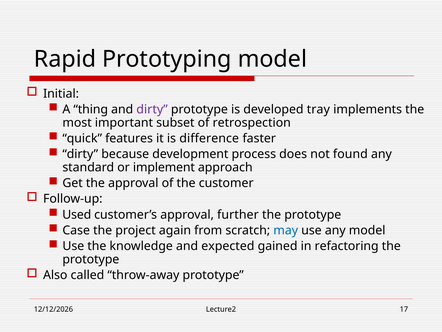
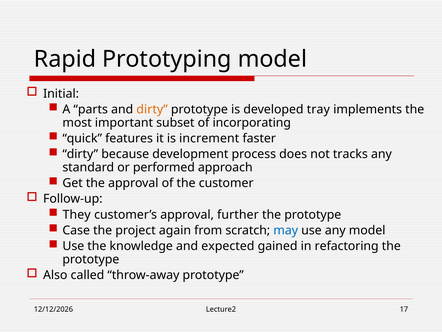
thing: thing -> parts
dirty at (152, 109) colour: purple -> orange
retrospection: retrospection -> incorporating
difference: difference -> increment
found: found -> tracks
implement: implement -> performed
Used: Used -> They
